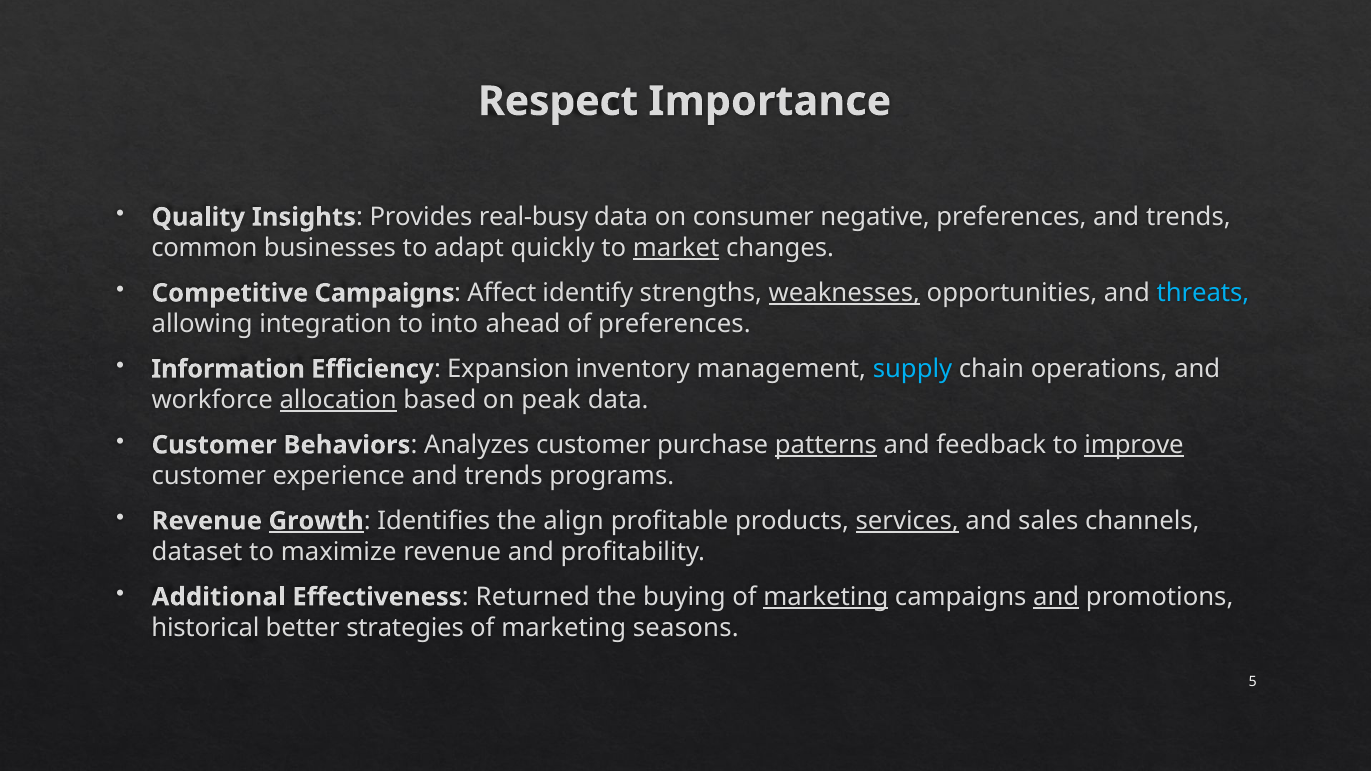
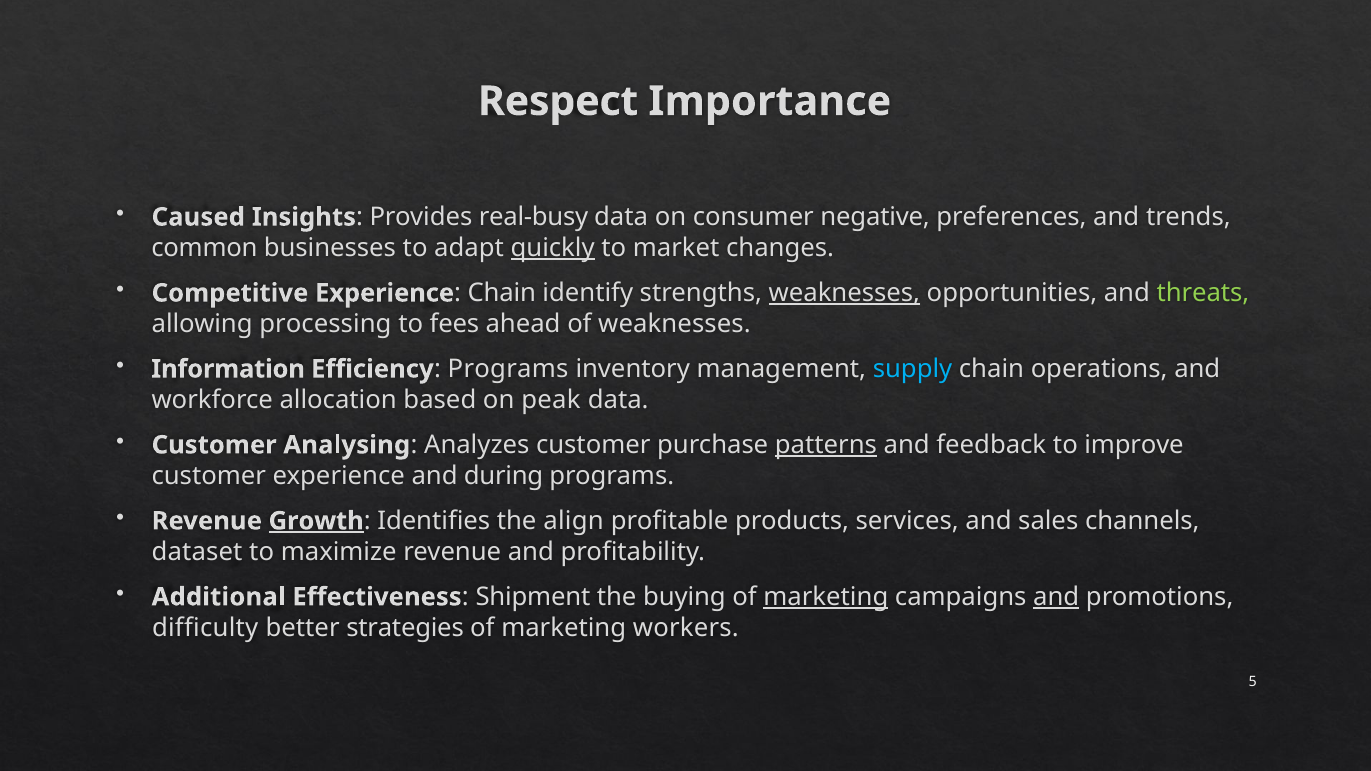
Quality: Quality -> Caused
quickly underline: none -> present
market underline: present -> none
Competitive Campaigns: Campaigns -> Experience
Affect at (502, 293): Affect -> Chain
threats colour: light blue -> light green
integration: integration -> processing
into: into -> fees
of preferences: preferences -> weaknesses
Expansion at (508, 369): Expansion -> Programs
allocation underline: present -> none
Behaviors: Behaviors -> Analysing
improve underline: present -> none
experience and trends: trends -> during
services underline: present -> none
Returned: Returned -> Shipment
historical: historical -> difficulty
seasons: seasons -> workers
